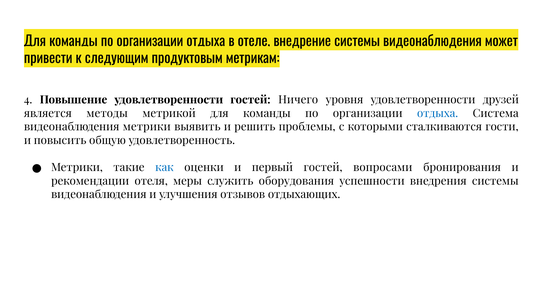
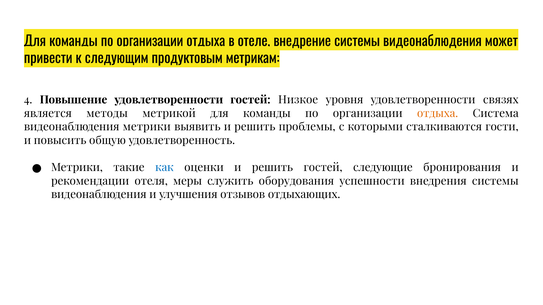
Ничего: Ничего -> Низкое
друзей: друзей -> связях
отдыха at (438, 113) colour: blue -> orange
оценки и первый: первый -> решить
вопросами: вопросами -> следующие
